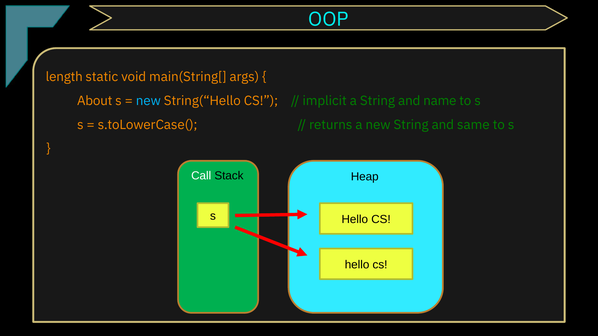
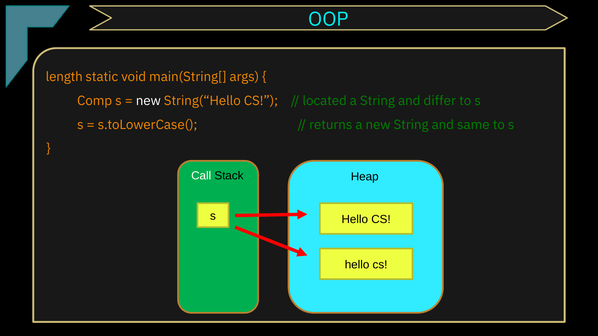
About: About -> Comp
new at (148, 101) colour: light blue -> white
implicit: implicit -> located
name: name -> differ
